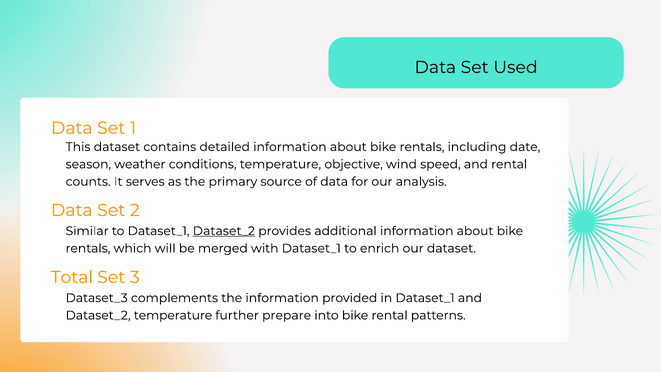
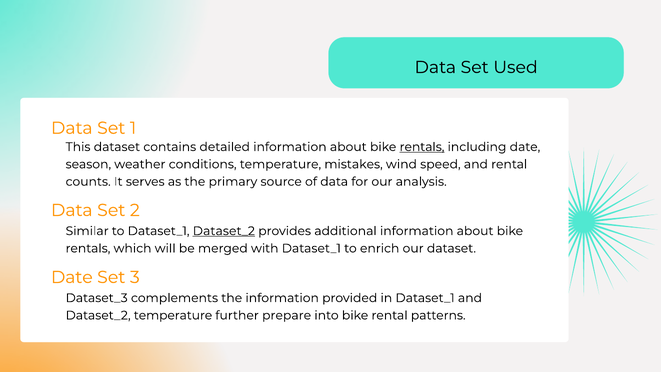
rentals at (422, 147) underline: none -> present
objective: objective -> mistakes
Total at (72, 277): Total -> Date
